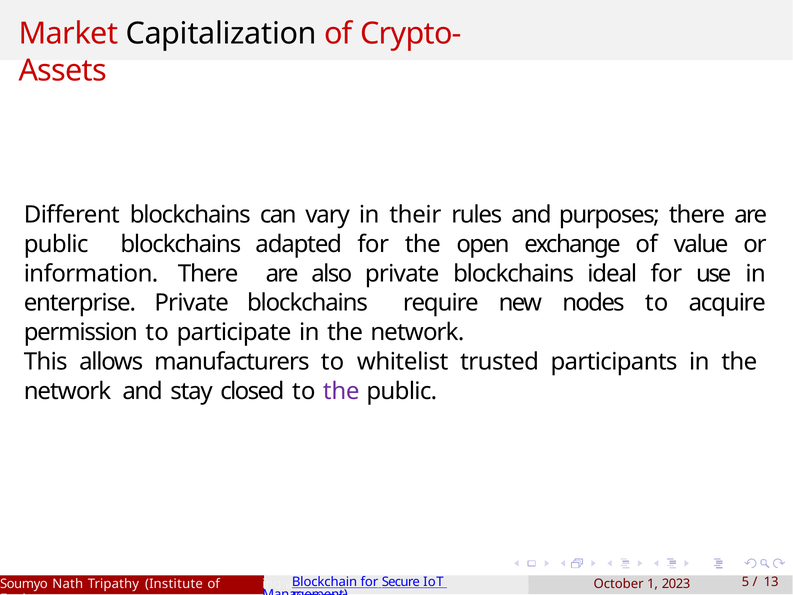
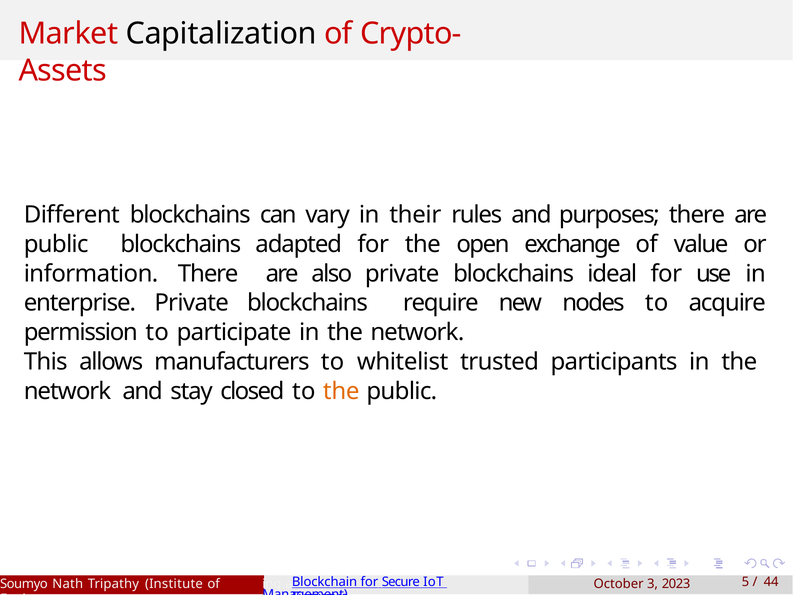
the at (341, 391) colour: purple -> orange
1: 1 -> 3
13: 13 -> 44
